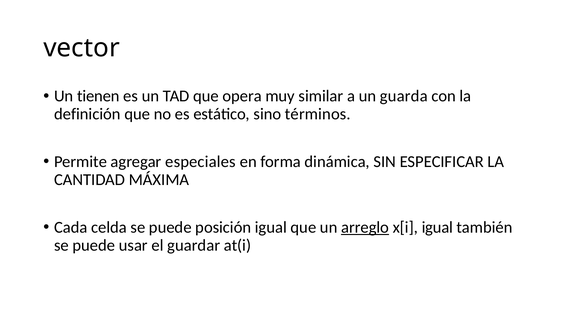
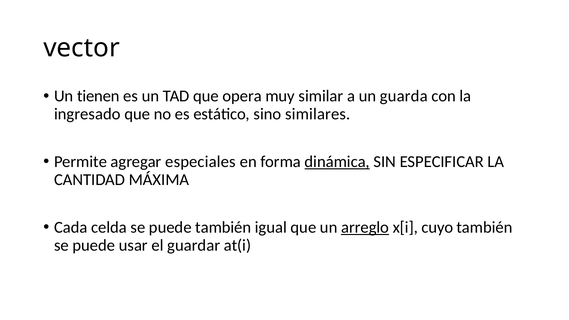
definición: definición -> ingresado
términos: términos -> similares
dinámica underline: none -> present
puede posición: posición -> también
x[i igual: igual -> cuyo
